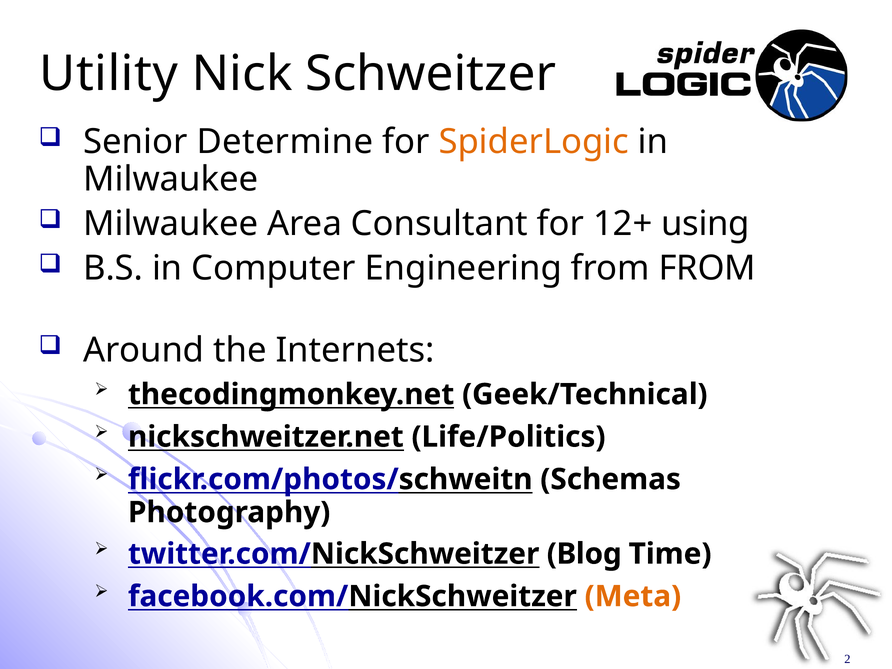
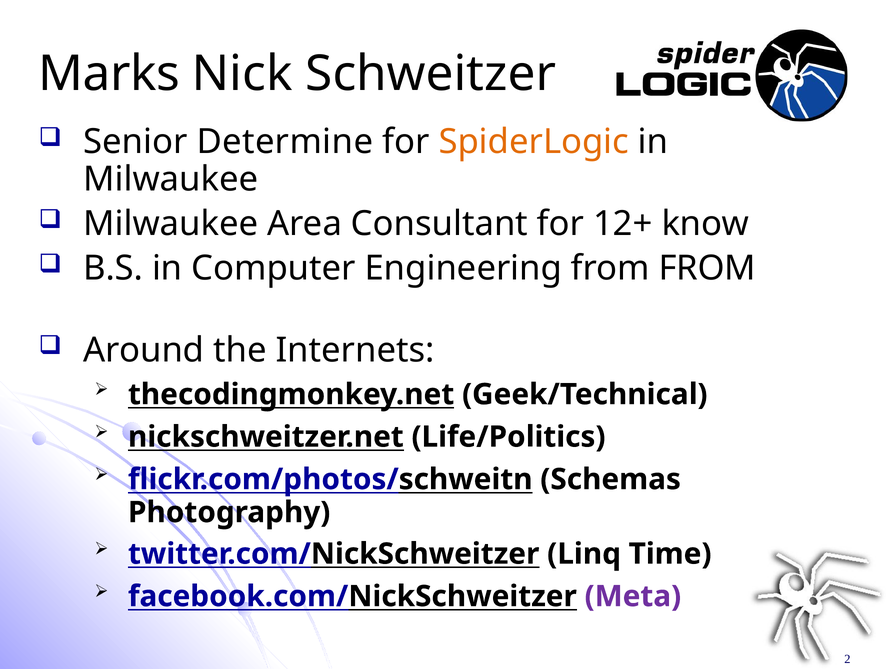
Utility: Utility -> Marks
using: using -> know
Blog: Blog -> Linq
Meta colour: orange -> purple
